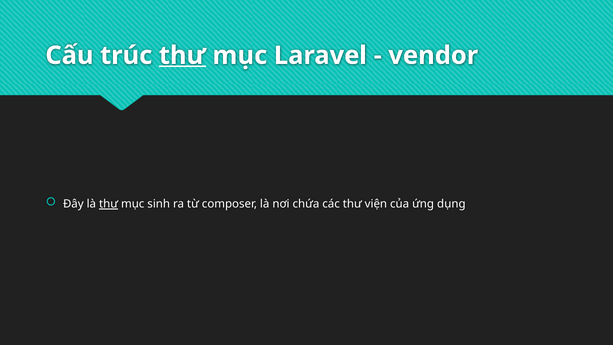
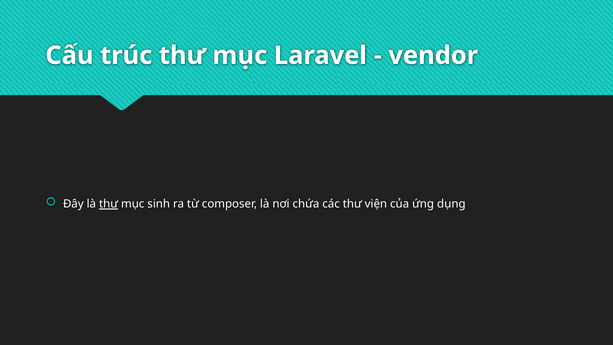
thư at (182, 55) underline: present -> none
